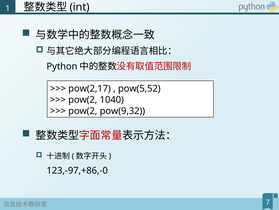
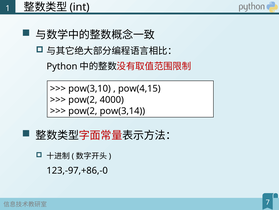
pow(2,17: pow(2,17 -> pow(3,10
pow(5,52: pow(5,52 -> pow(4,15
1040: 1040 -> 4000
pow(9,32: pow(9,32 -> pow(3,14
